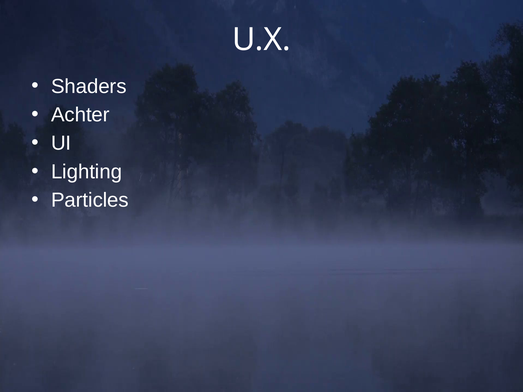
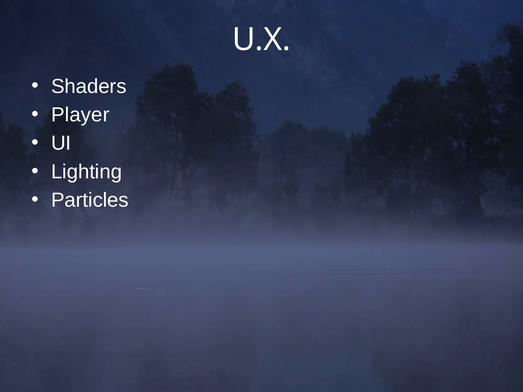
Achter: Achter -> Player
